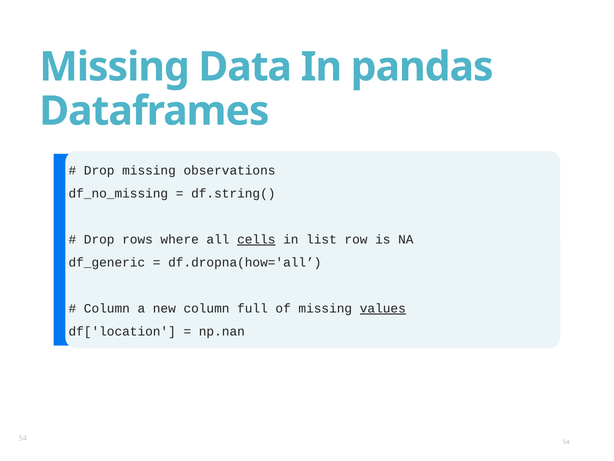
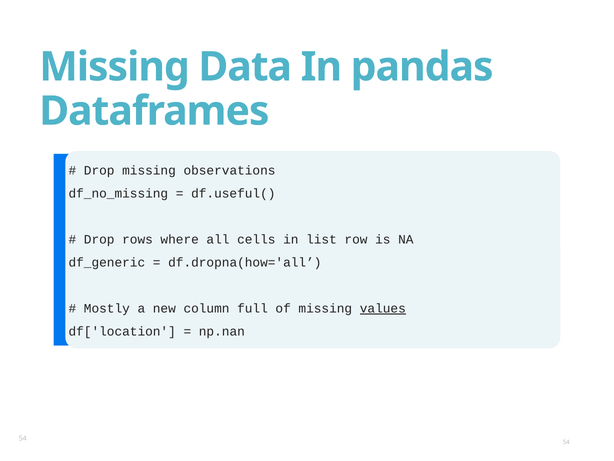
df.string(: df.string( -> df.useful(
cells underline: present -> none
Column at (107, 308): Column -> Mostly
